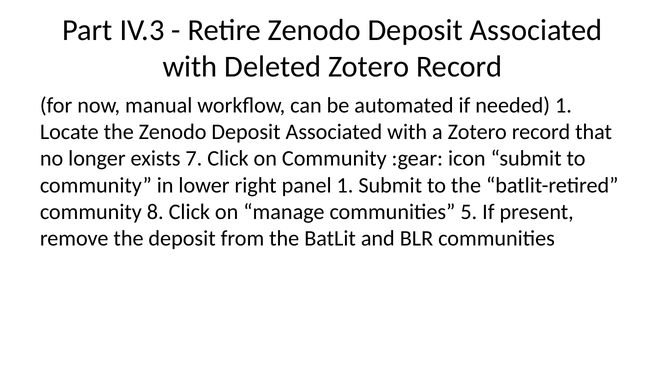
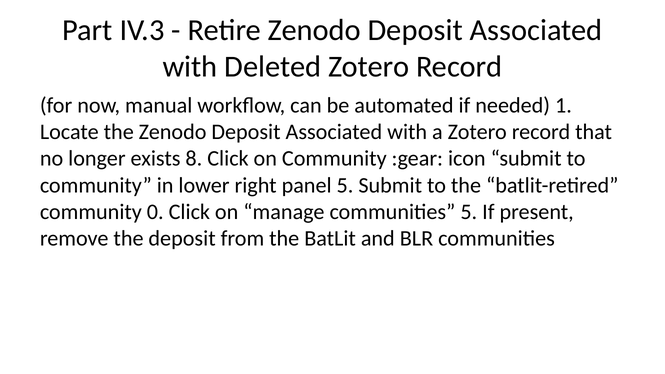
7: 7 -> 8
panel 1: 1 -> 5
8: 8 -> 0
